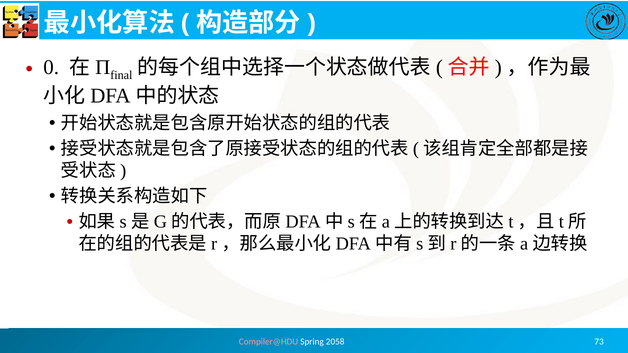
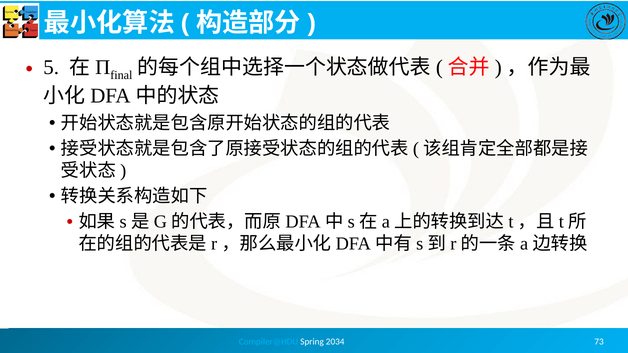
0: 0 -> 5
Compiler@HDU colour: pink -> light blue
2058: 2058 -> 2034
